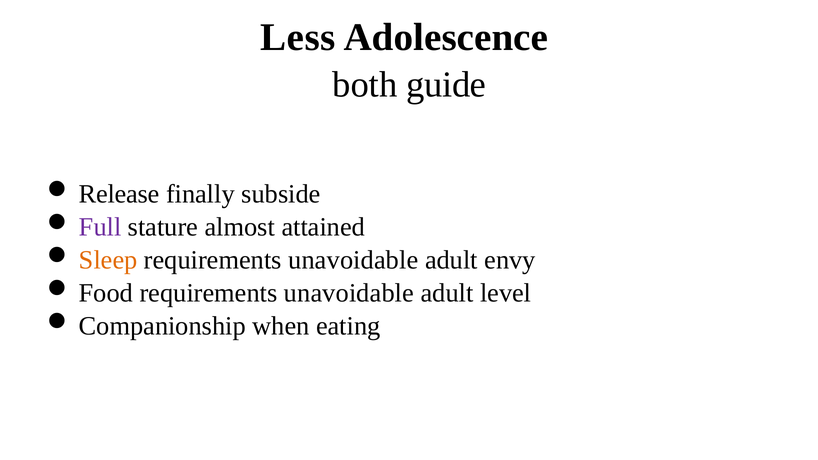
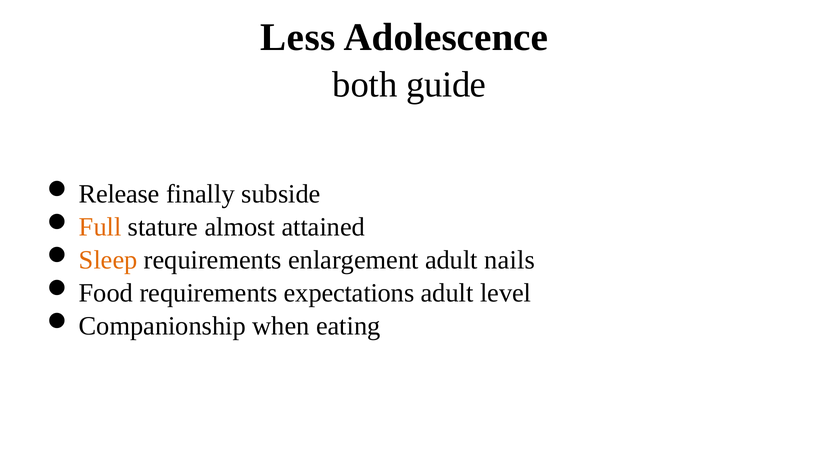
Full colour: purple -> orange
unavoidable at (353, 260): unavoidable -> enlargement
envy: envy -> nails
Food requirements unavoidable: unavoidable -> expectations
